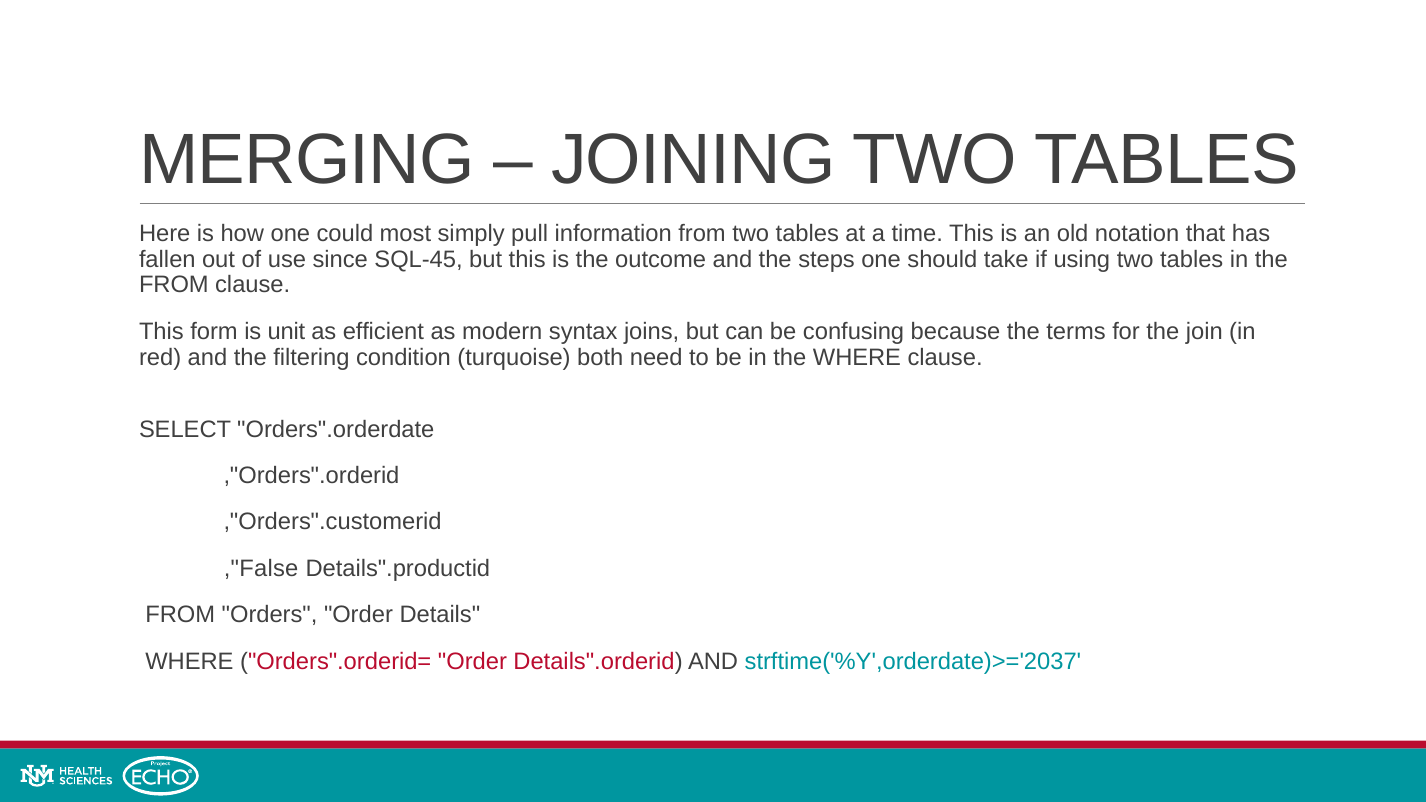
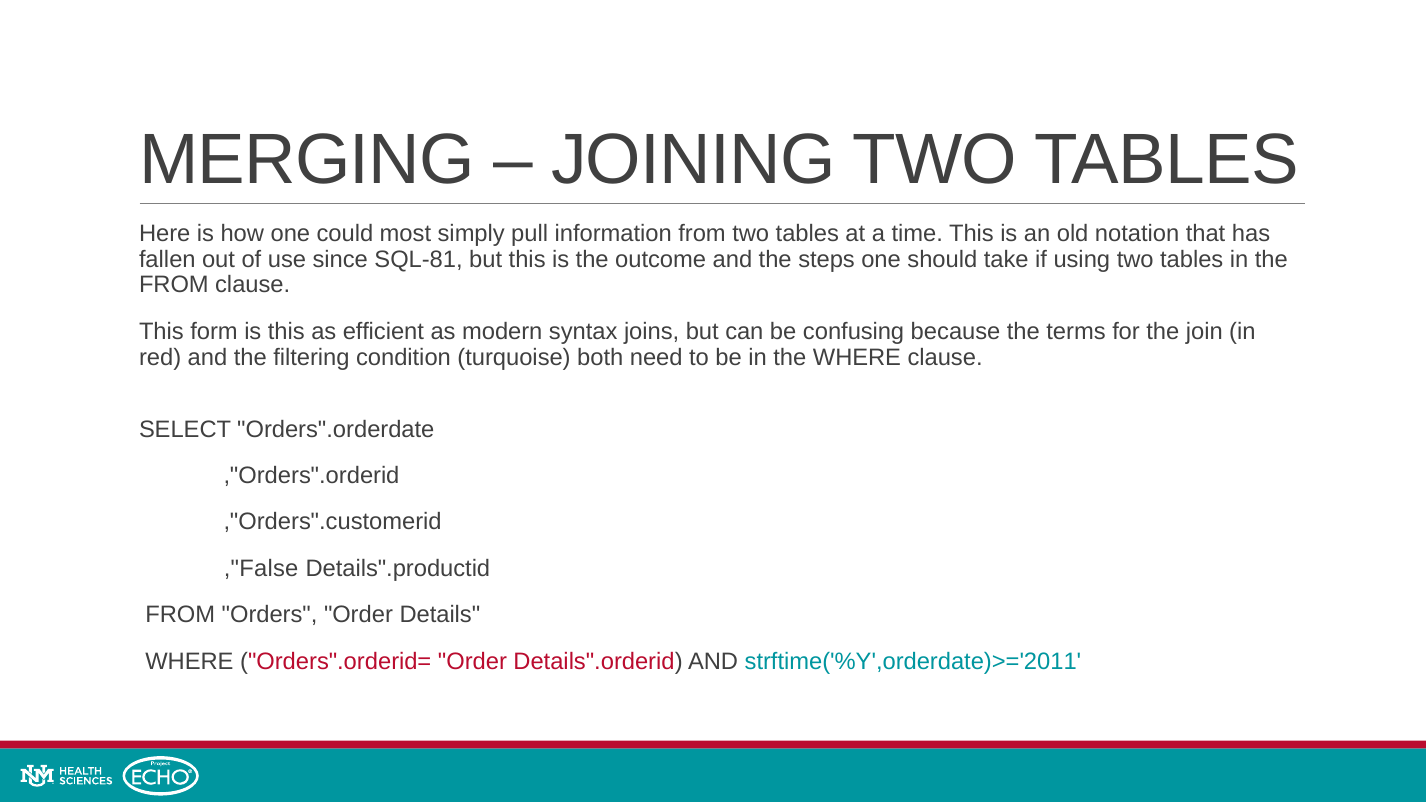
SQL-45: SQL-45 -> SQL-81
is unit: unit -> this
strftime('%Y',orderdate)>='2037: strftime('%Y',orderdate)>='2037 -> strftime('%Y',orderdate)>='2011
